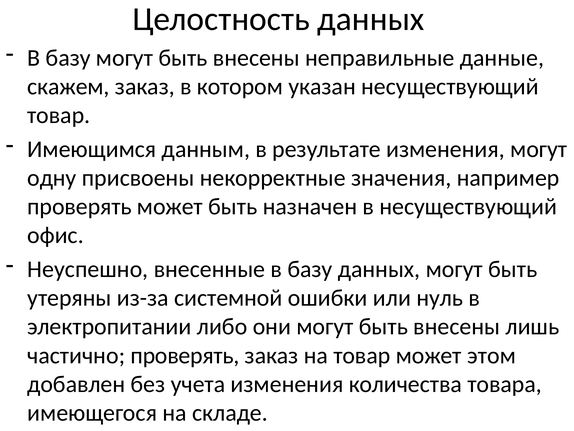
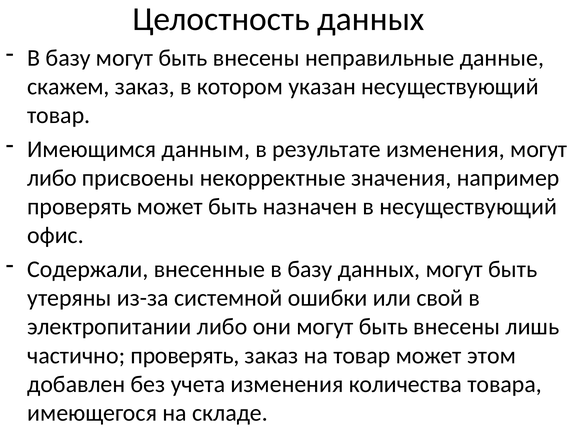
одну at (52, 178): одну -> либо
Неуспешно: Неуспешно -> Содержали
нуль: нуль -> свой
